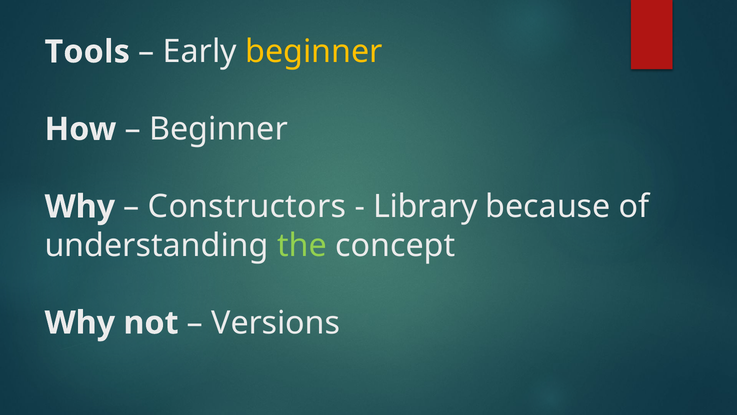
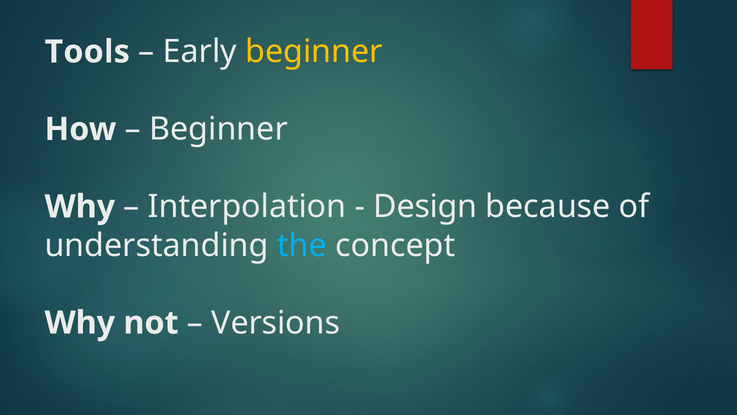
Constructors: Constructors -> Interpolation
Library: Library -> Design
the colour: light green -> light blue
